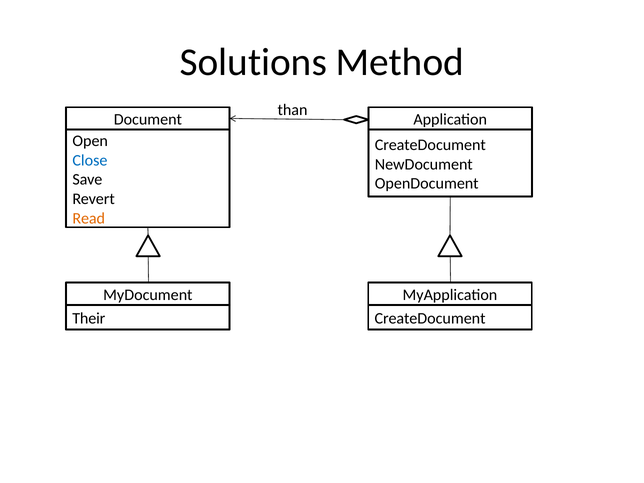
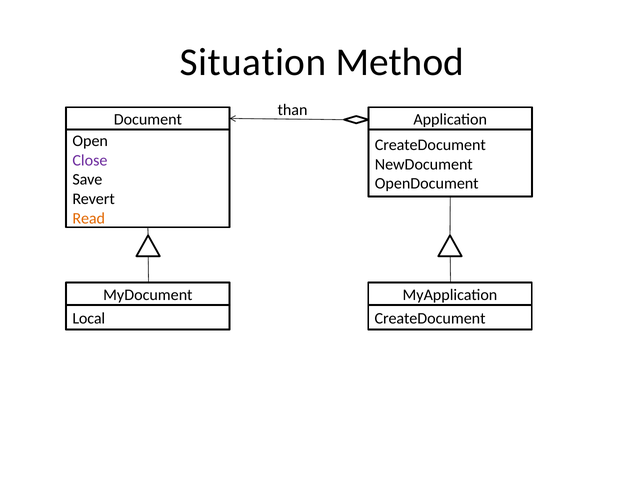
Solutions: Solutions -> Situation
Close colour: blue -> purple
Their: Their -> Local
